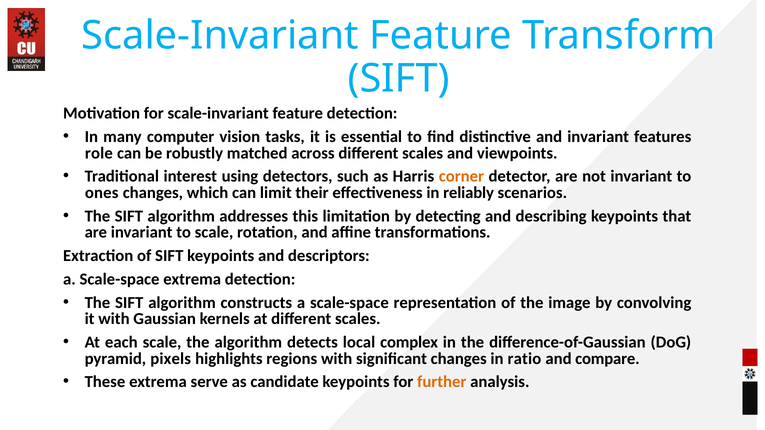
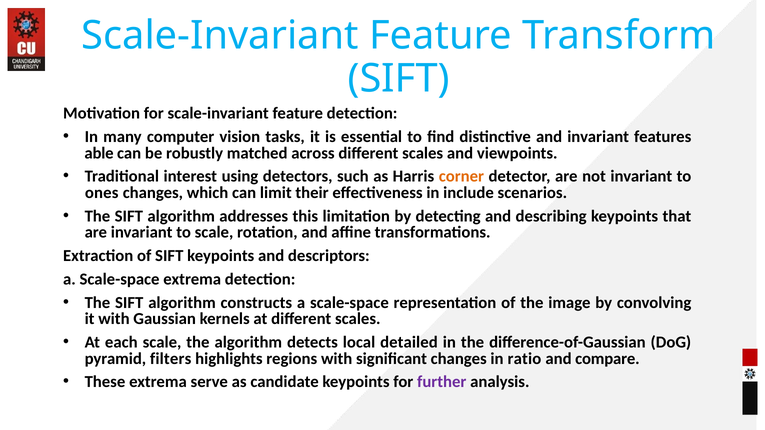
role: role -> able
reliably: reliably -> include
complex: complex -> detailed
pixels: pixels -> filters
further colour: orange -> purple
